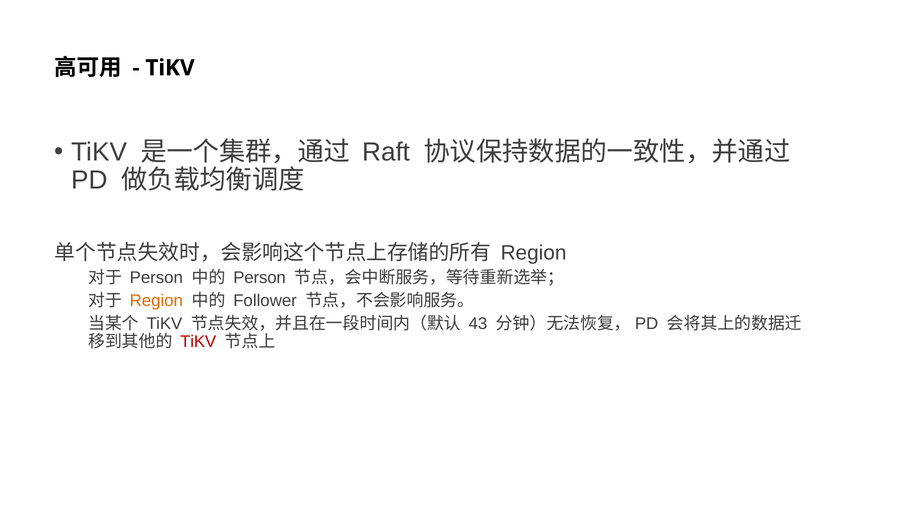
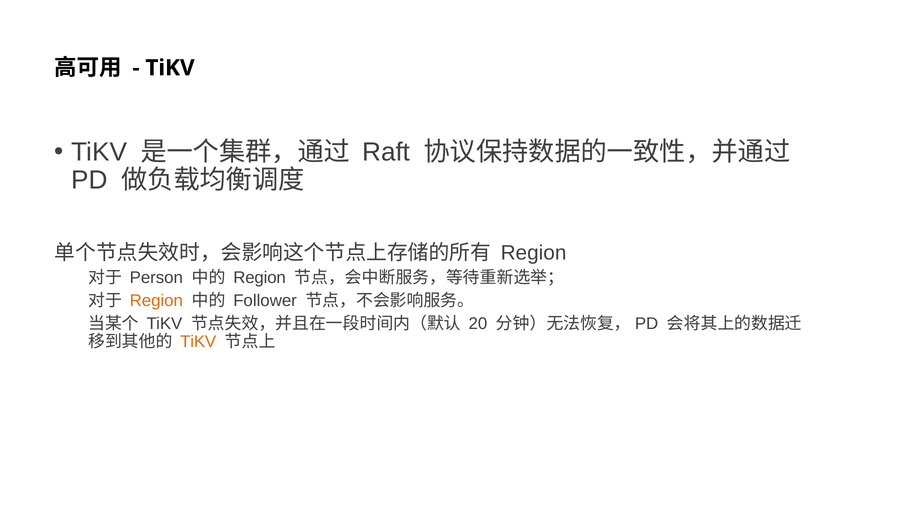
Person at (260, 278): Person -> Region
43: 43 -> 20
TiKV at (198, 342) colour: red -> orange
